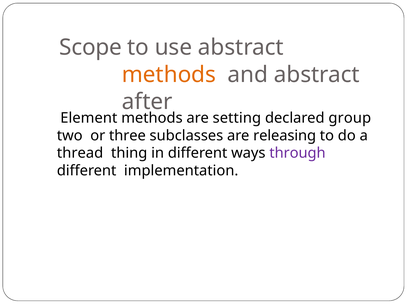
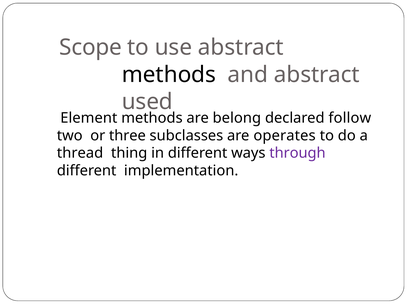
methods at (169, 75) colour: orange -> black
after: after -> used
setting: setting -> belong
group: group -> follow
releasing: releasing -> operates
